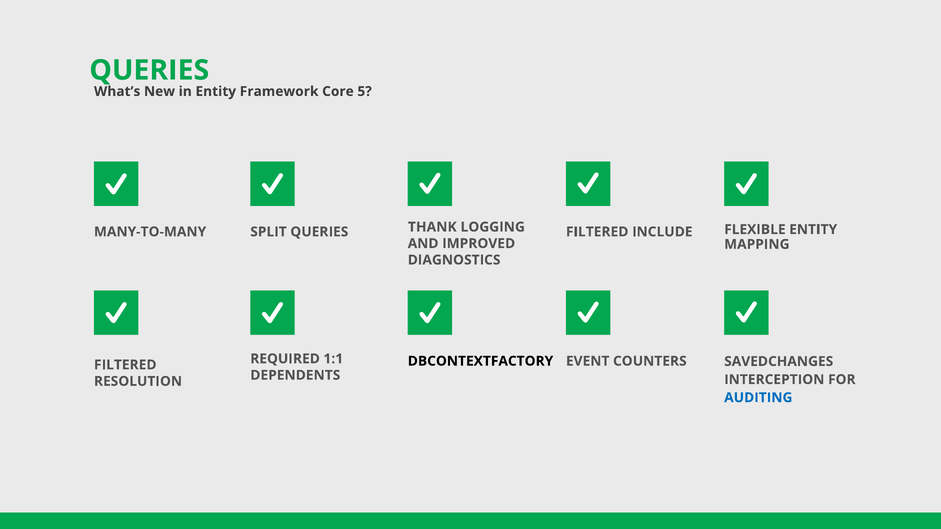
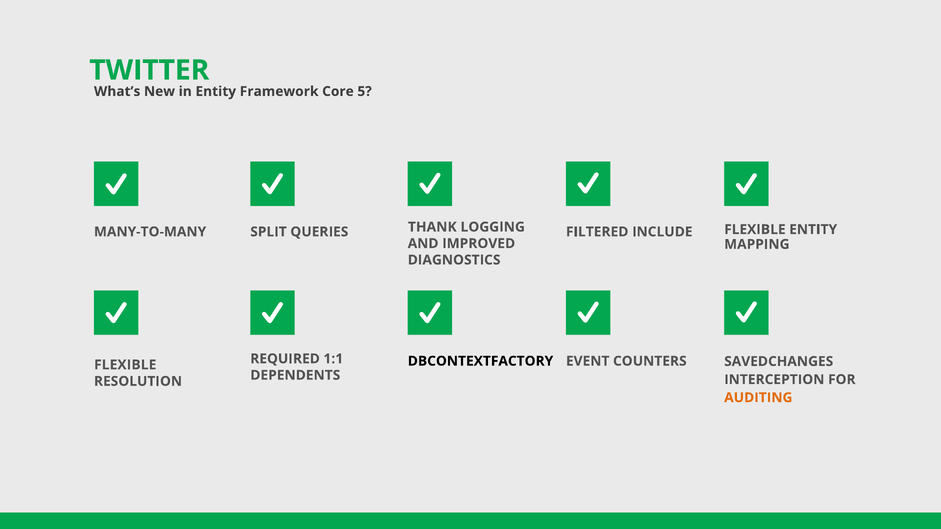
QUERIES at (149, 70): QUERIES -> TWITTER
FILTERED at (125, 365): FILTERED -> FLEXIBLE
AUDITING colour: blue -> orange
